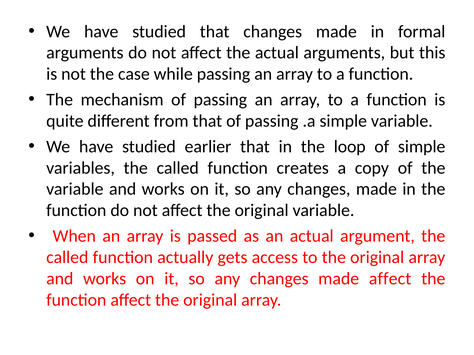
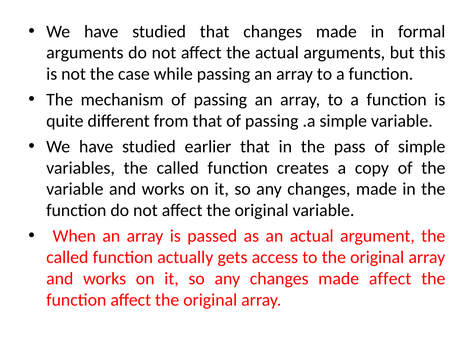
loop: loop -> pass
